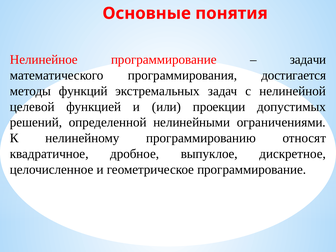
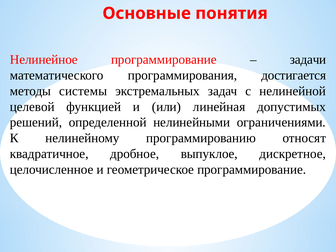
функций: функций -> системы
проекции: проекции -> линейная
